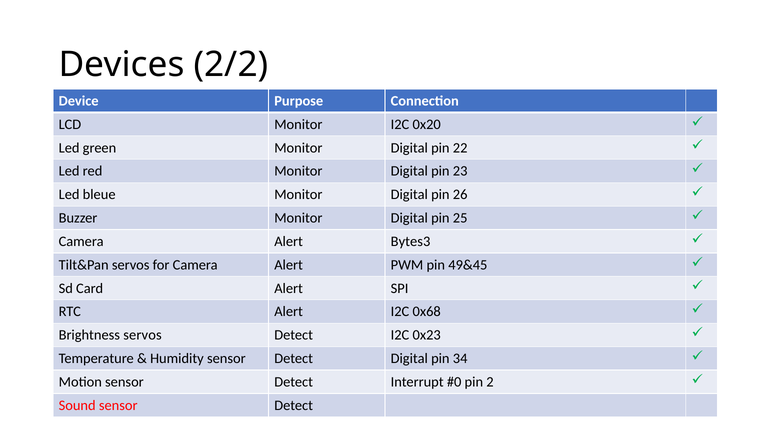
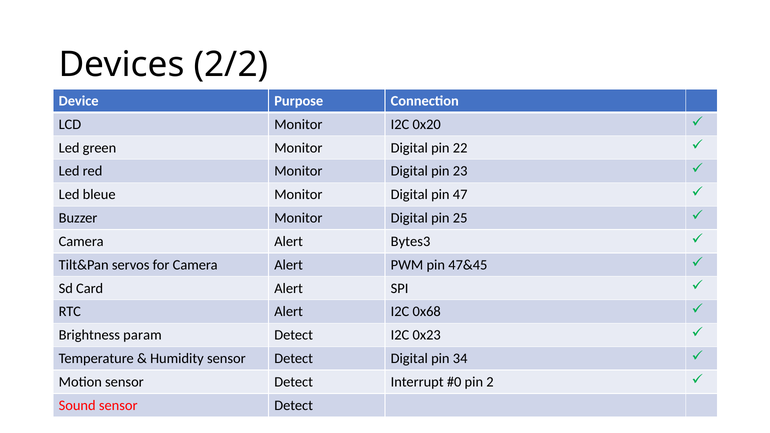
26: 26 -> 47
49&45: 49&45 -> 47&45
Brightness servos: servos -> param
